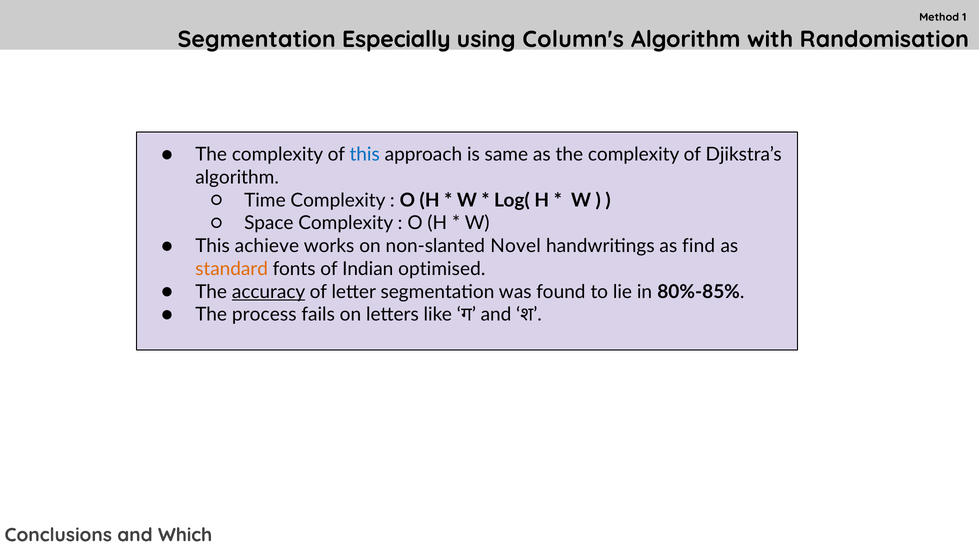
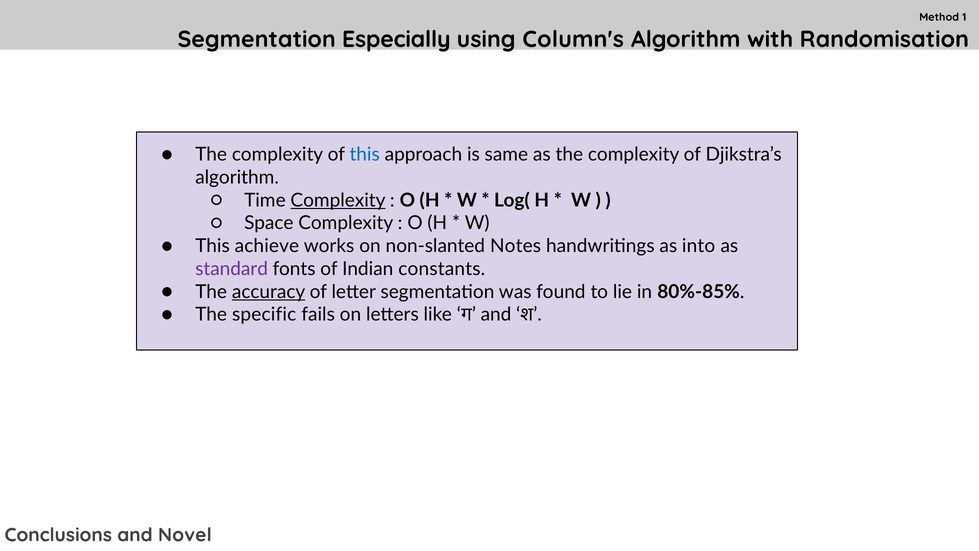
Complexity at (338, 200) underline: none -> present
Novel: Novel -> Notes
find: find -> into
standard colour: orange -> purple
optimised: optimised -> constants
process: process -> specific
Which: Which -> Novel
